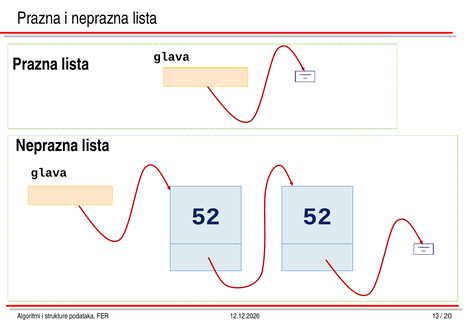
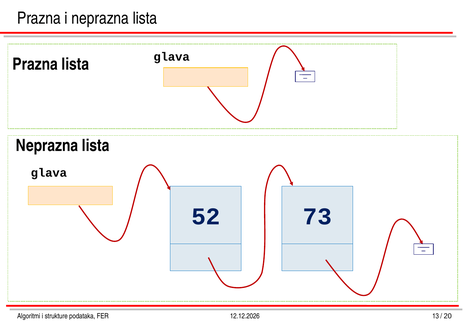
52 52: 52 -> 73
